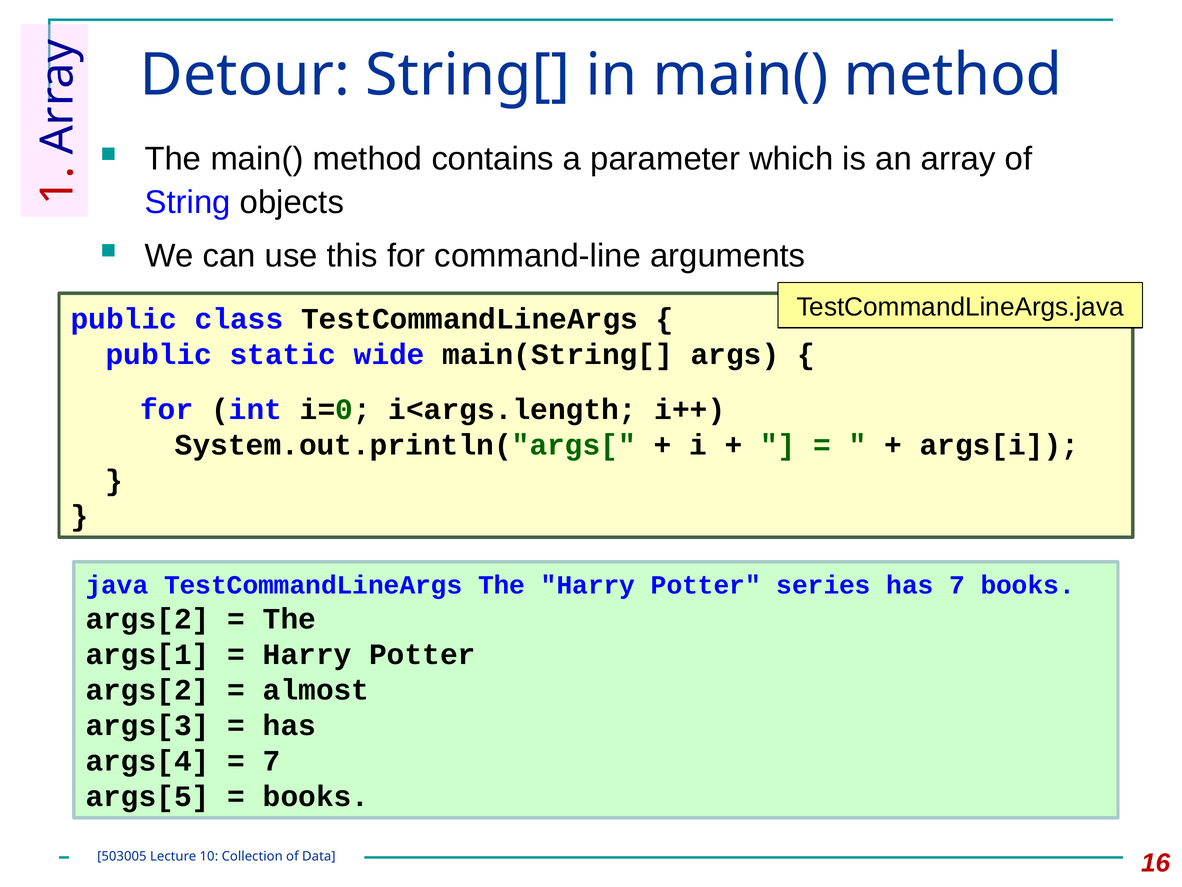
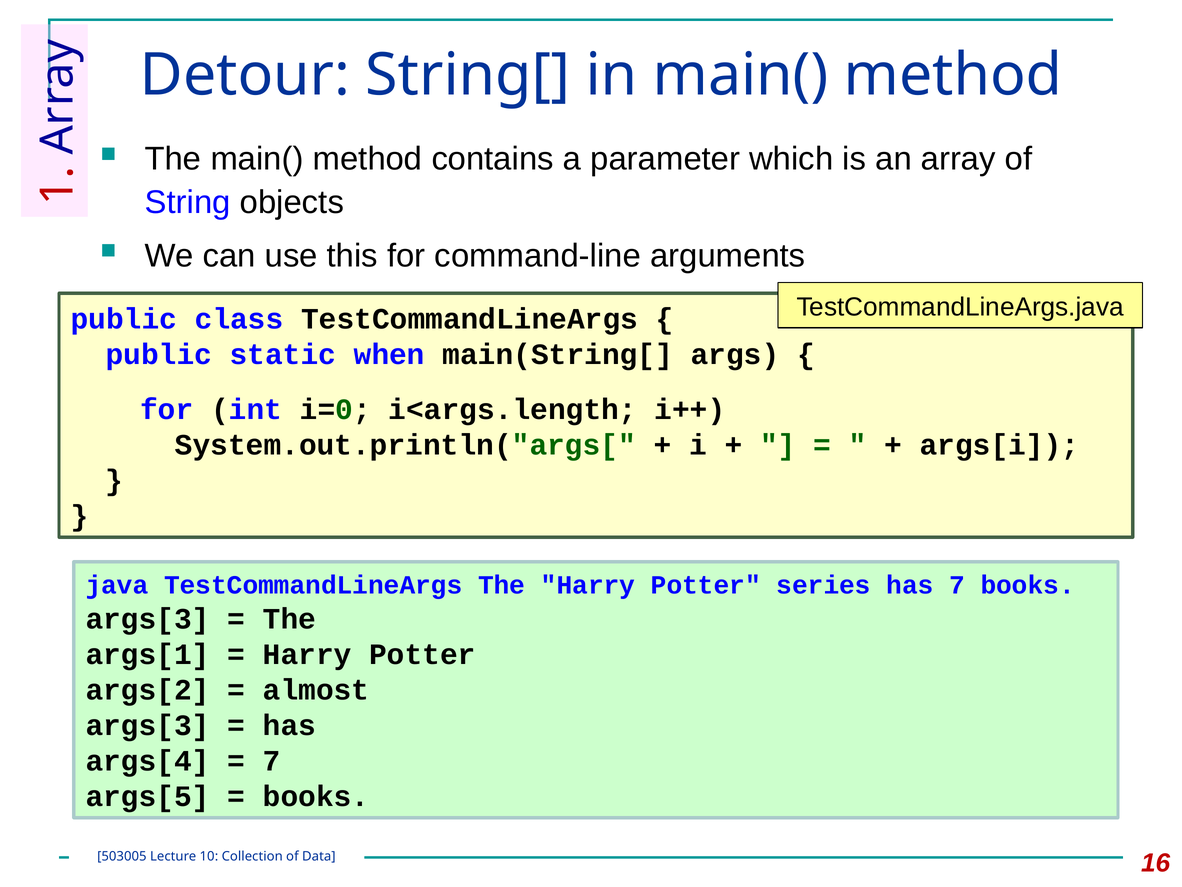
wide: wide -> when
args[2 at (148, 619): args[2 -> args[3
